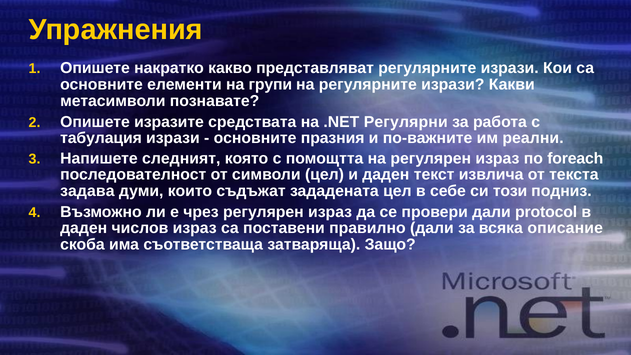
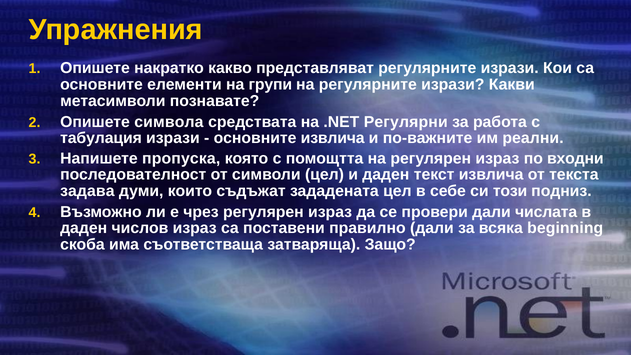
изразите: изразите -> символа
основните празния: празния -> извлича
следният: следният -> пропуска
foreach: foreach -> входни
protocol: protocol -> числата
описание: описание -> beginning
